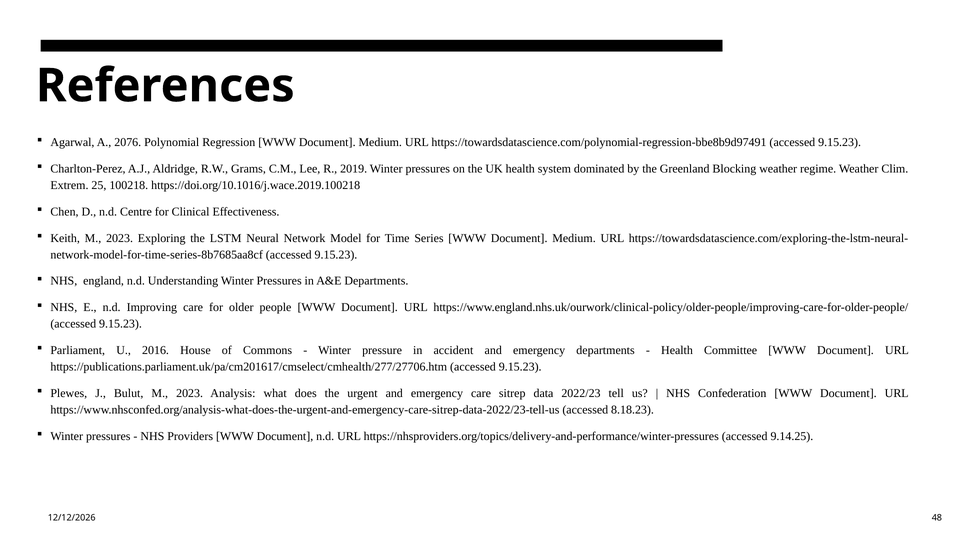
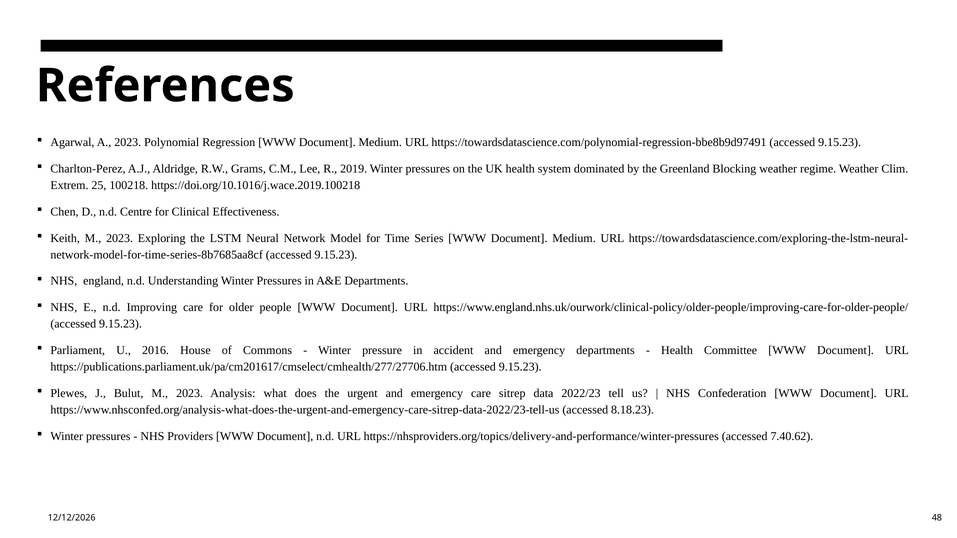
A 2076: 2076 -> 2023
9.14.25: 9.14.25 -> 7.40.62
